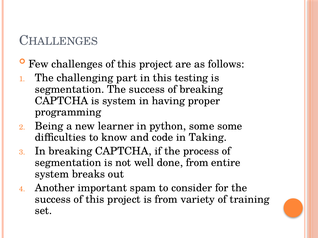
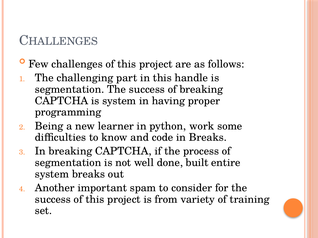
testing: testing -> handle
python some: some -> work
in Taking: Taking -> Breaks
done from: from -> built
